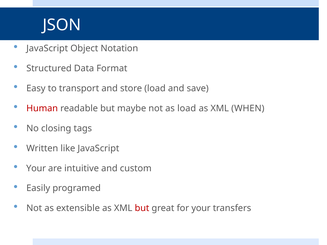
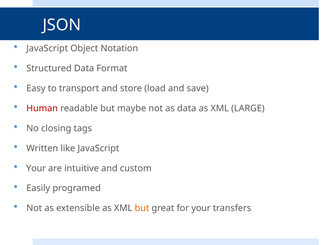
as load: load -> data
WHEN: WHEN -> LARGE
but at (142, 208) colour: red -> orange
